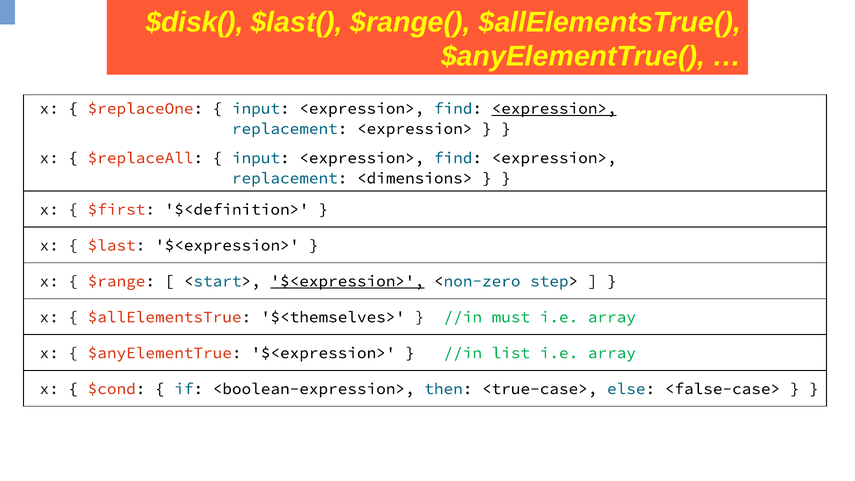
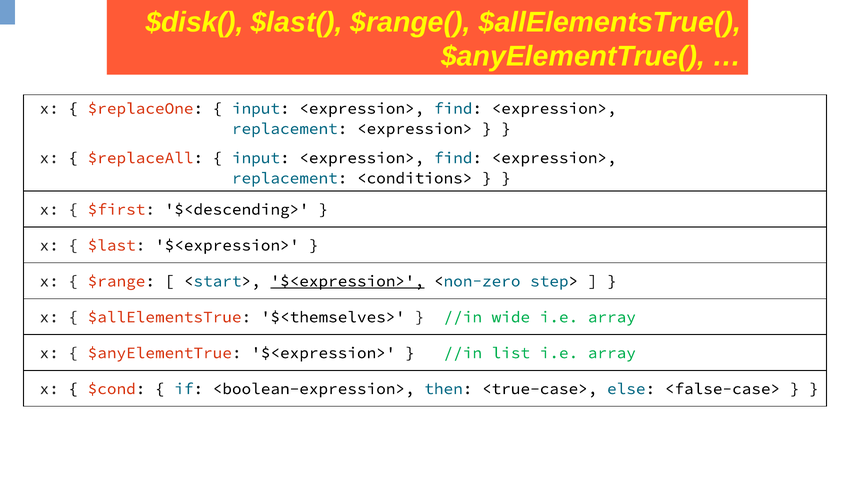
<expression> at (554, 108) underline: present -> none
<dimensions>: <dimensions> -> <conditions>
$<definition>: $<definition> -> $<descending>
must: must -> wide
